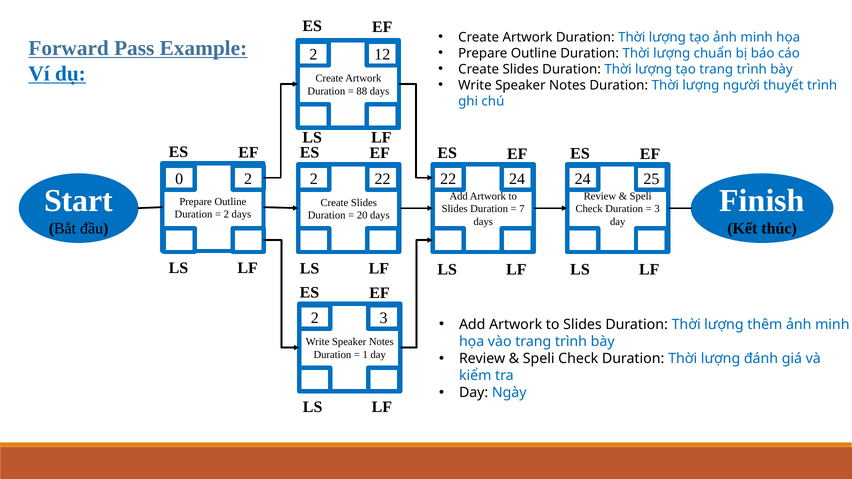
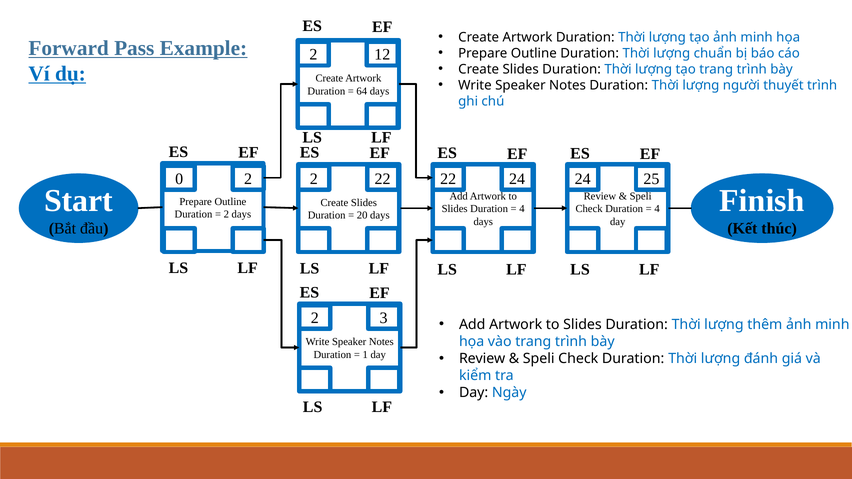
88: 88 -> 64
7 at (522, 209): 7 -> 4
3 at (657, 209): 3 -> 4
